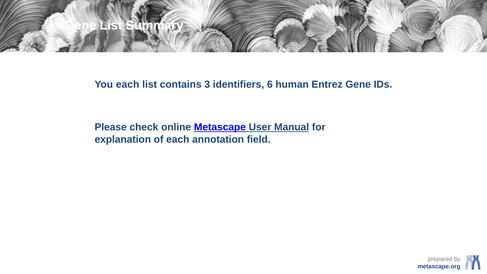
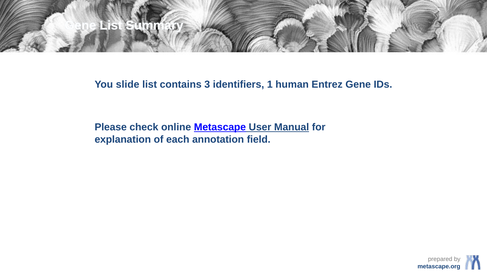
You each: each -> slide
6: 6 -> 1
